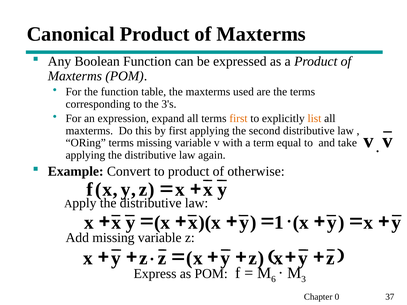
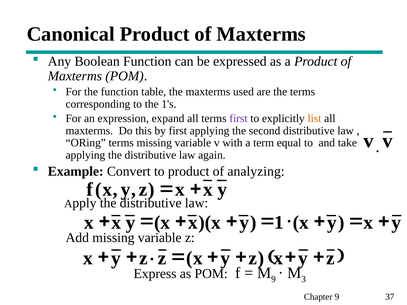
3's: 3's -> 1's
first at (238, 119) colour: orange -> purple
otherwise: otherwise -> analyzing
6 at (273, 279): 6 -> 9
Chapter 0: 0 -> 9
